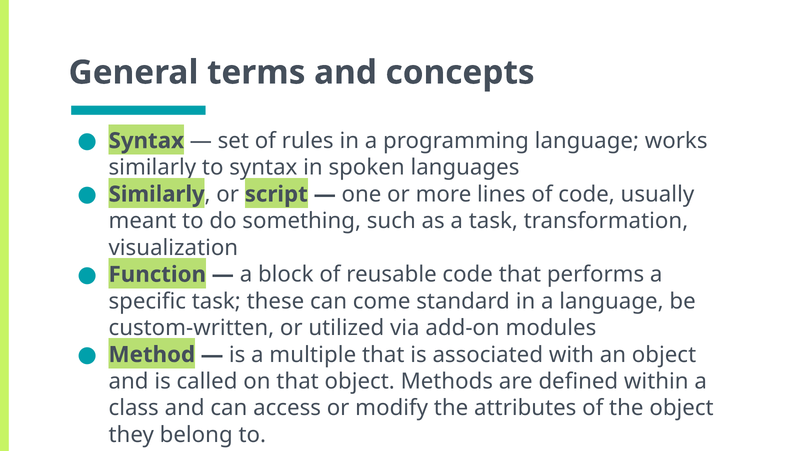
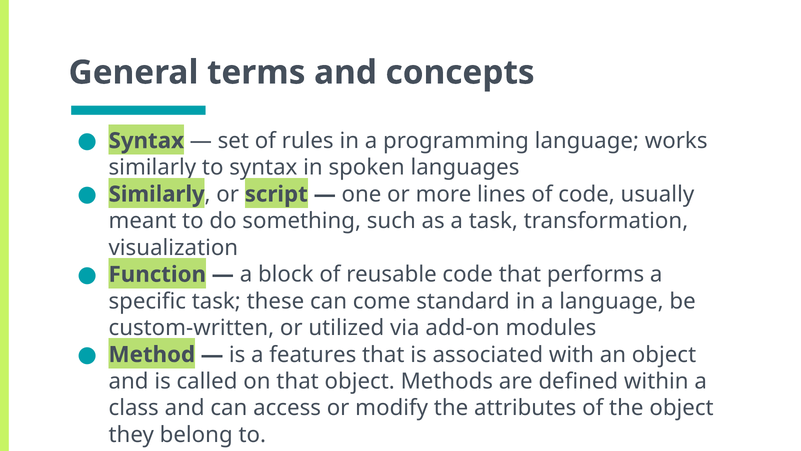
multiple: multiple -> features
